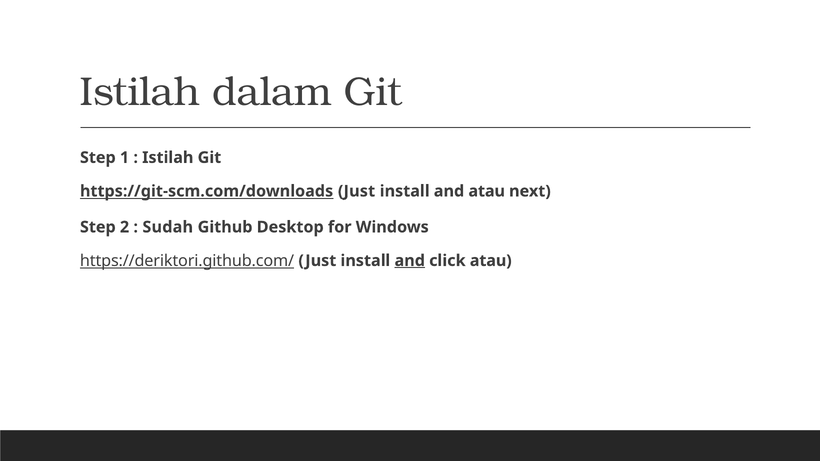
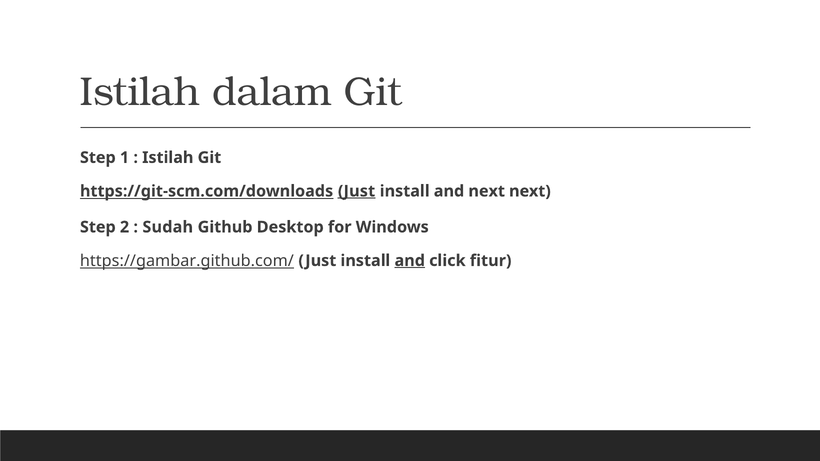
Just at (357, 191) underline: none -> present
and atau: atau -> next
https://deriktori.github.com/: https://deriktori.github.com/ -> https://gambar.github.com/
click atau: atau -> fitur
